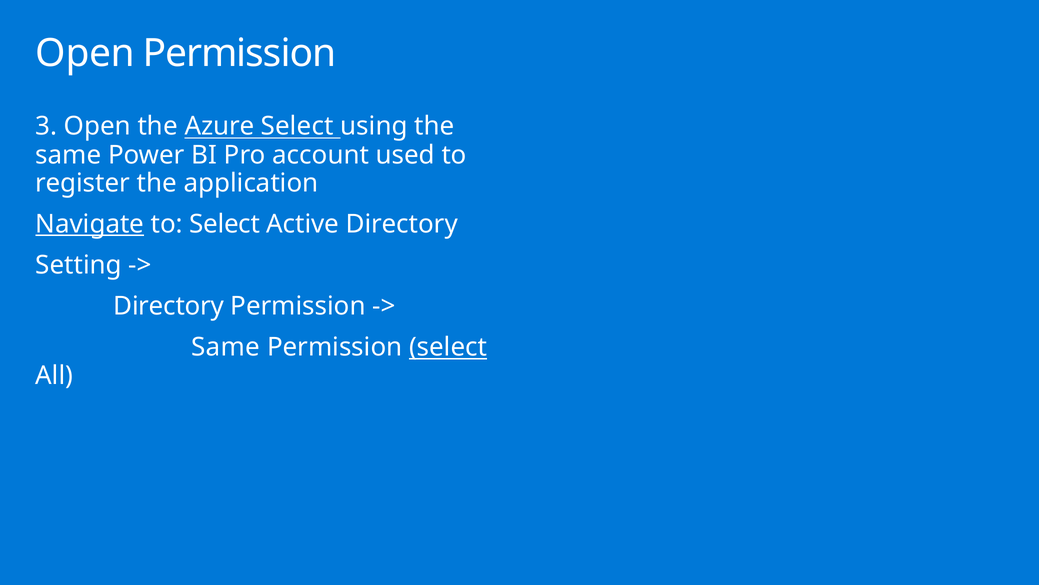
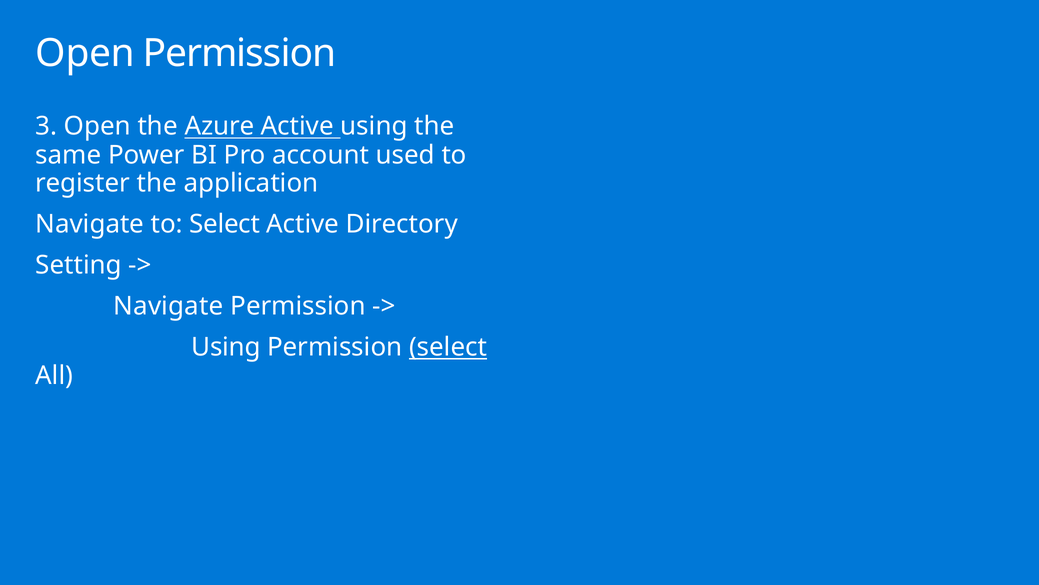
Azure Select: Select -> Active
Navigate at (90, 224) underline: present -> none
Directory at (169, 306): Directory -> Navigate
Same at (226, 347): Same -> Using
